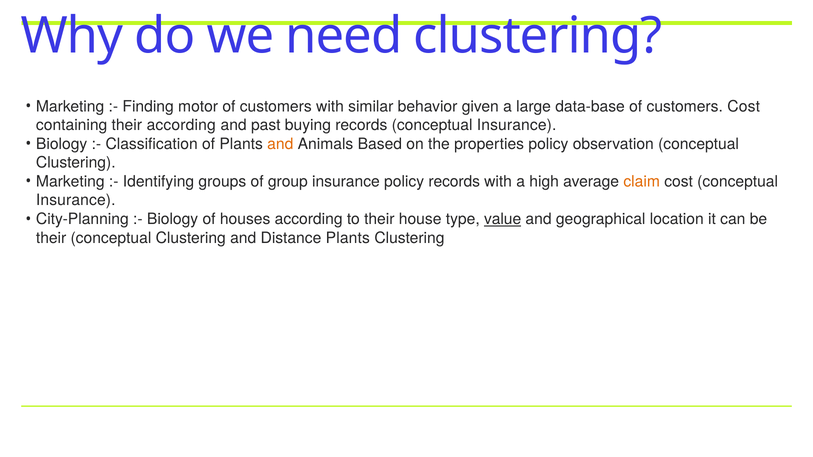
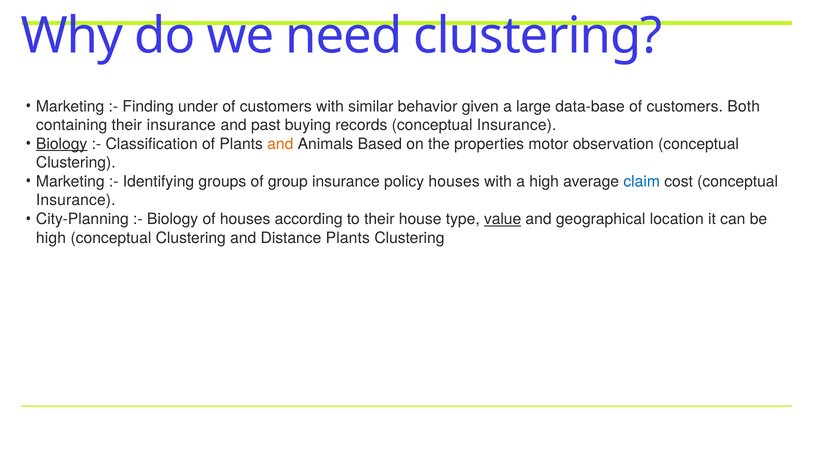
motor: motor -> under
customers Cost: Cost -> Both
their according: according -> insurance
Biology at (62, 144) underline: none -> present
properties policy: policy -> motor
policy records: records -> houses
claim colour: orange -> blue
their at (51, 238): their -> high
